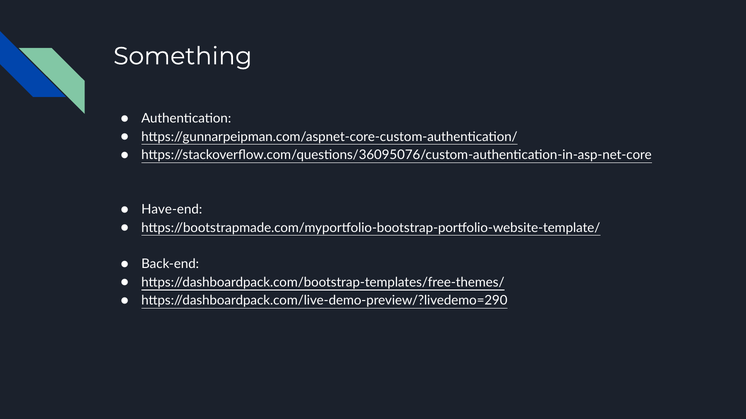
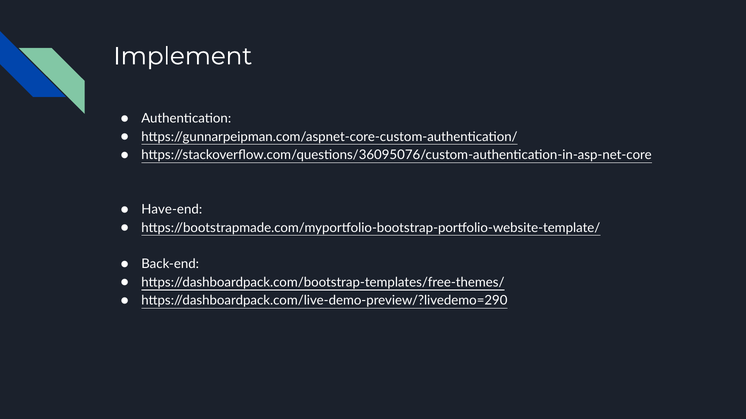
Something: Something -> Implement
